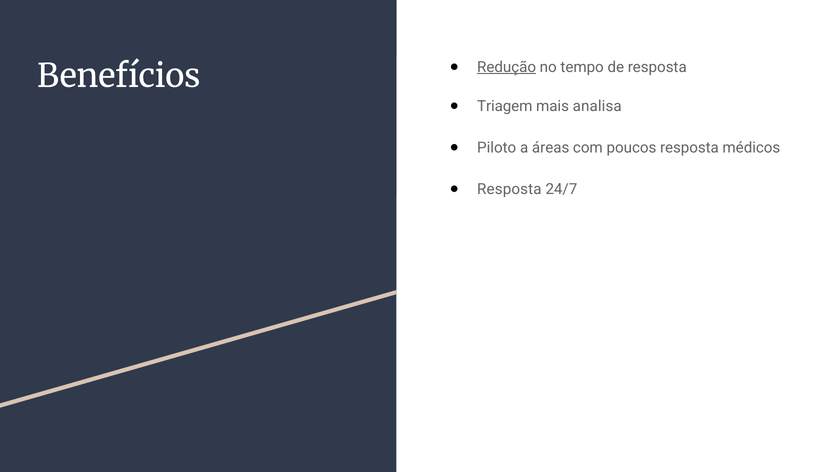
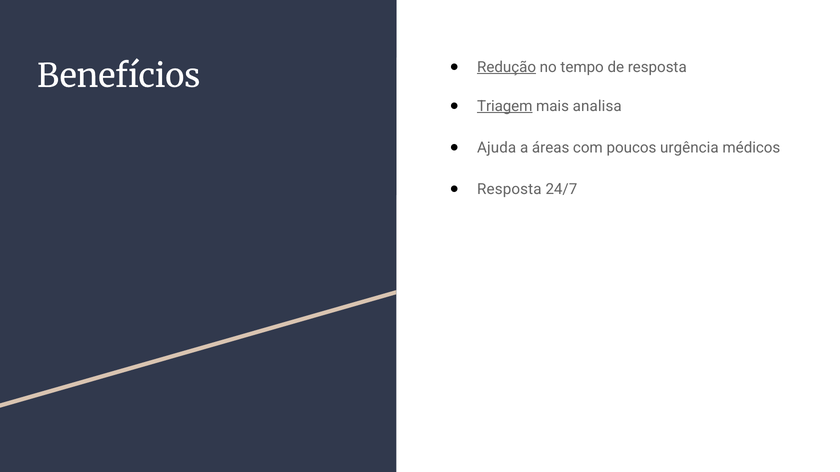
Triagem underline: none -> present
Piloto: Piloto -> Ajuda
poucos resposta: resposta -> urgência
